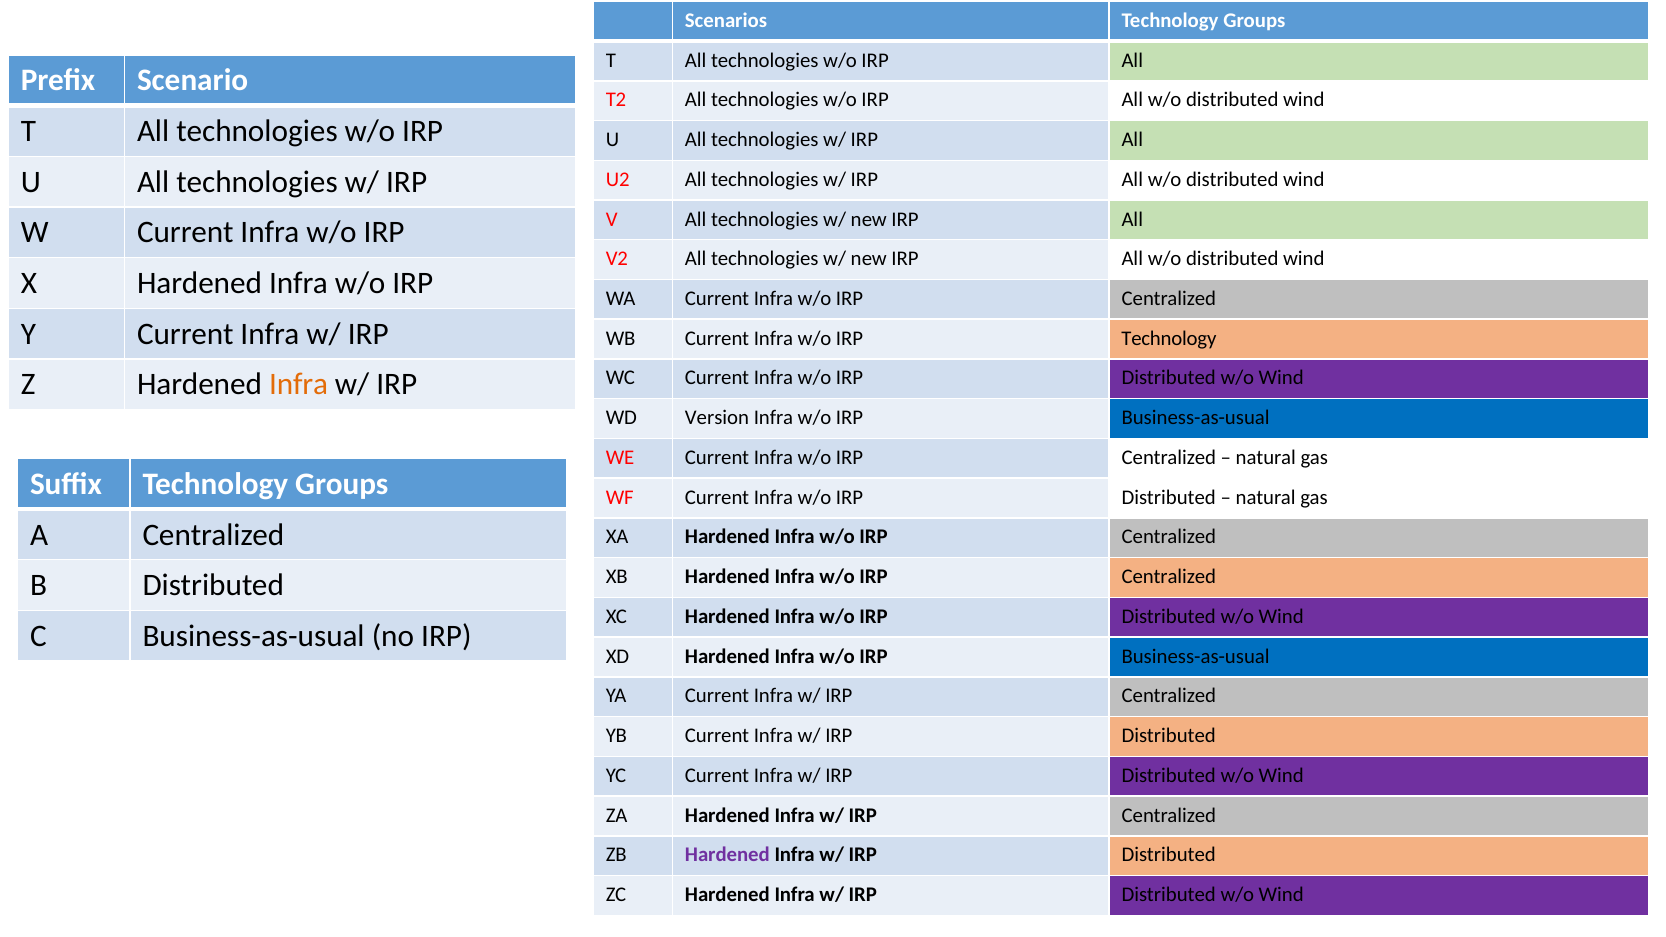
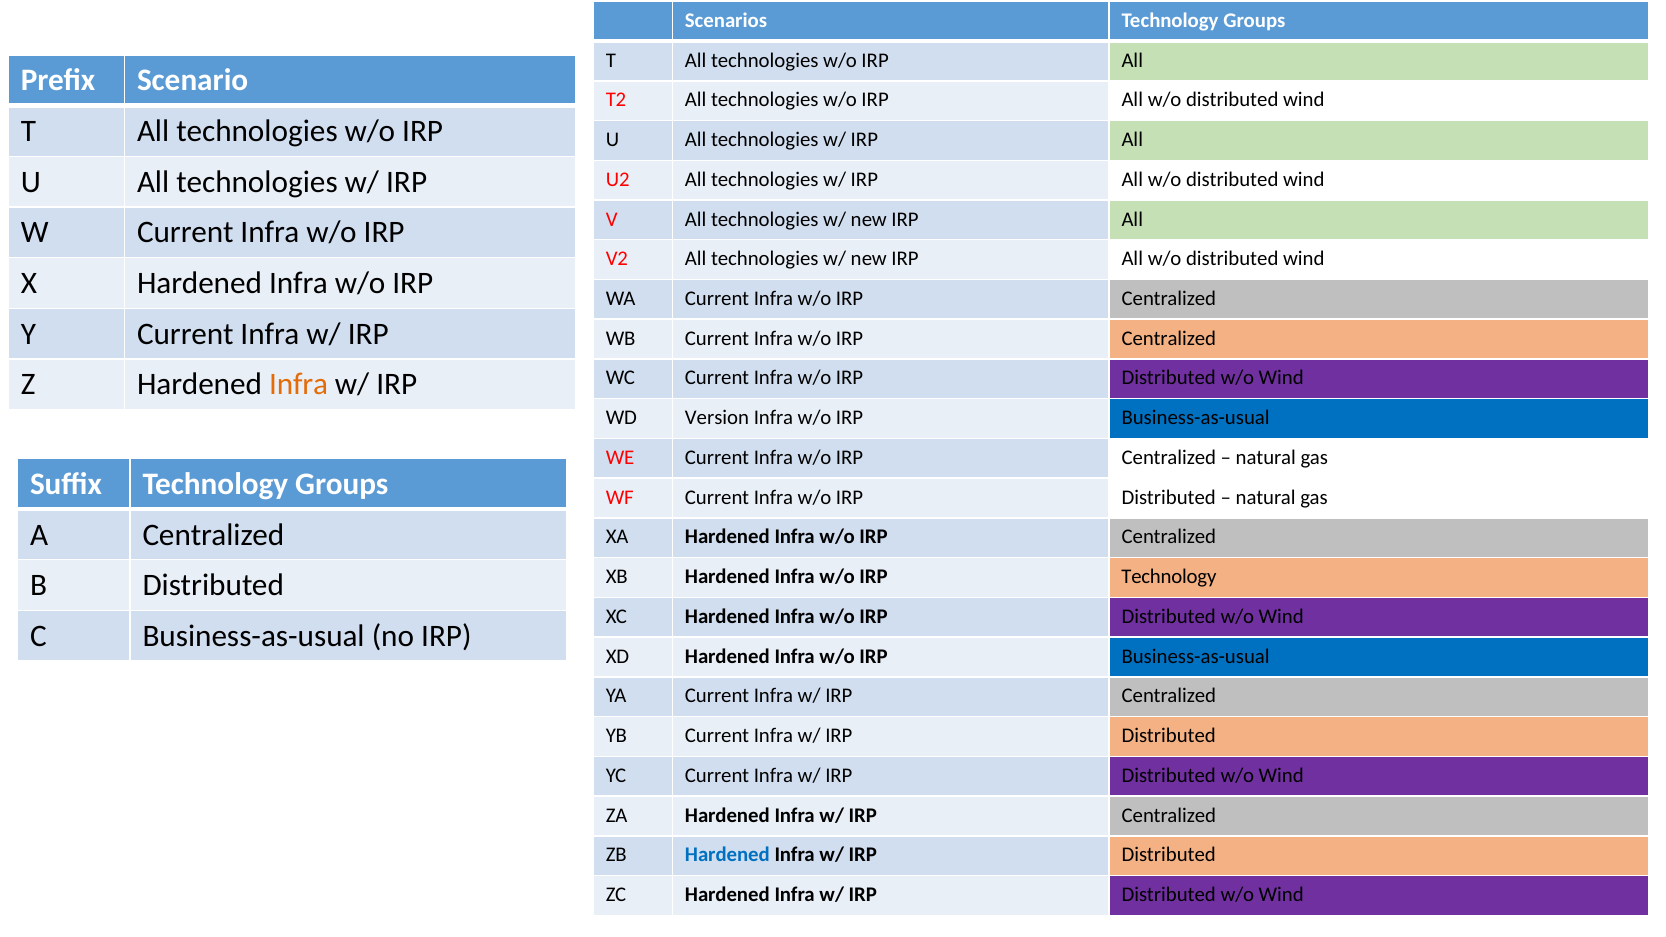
Technology at (1169, 338): Technology -> Centralized
Centralized at (1169, 577): Centralized -> Technology
Hardened at (727, 855) colour: purple -> blue
